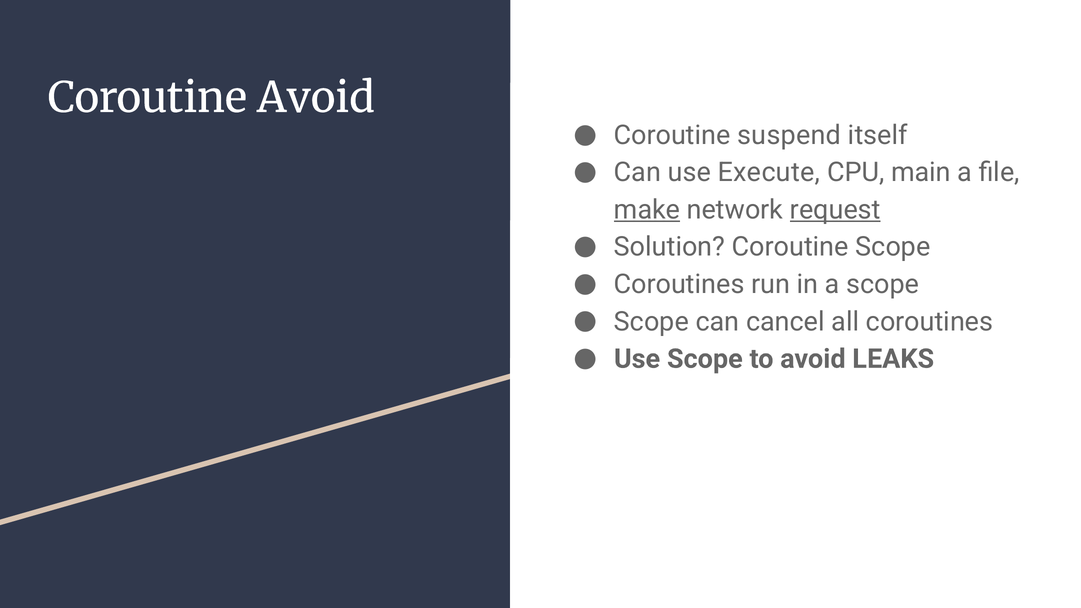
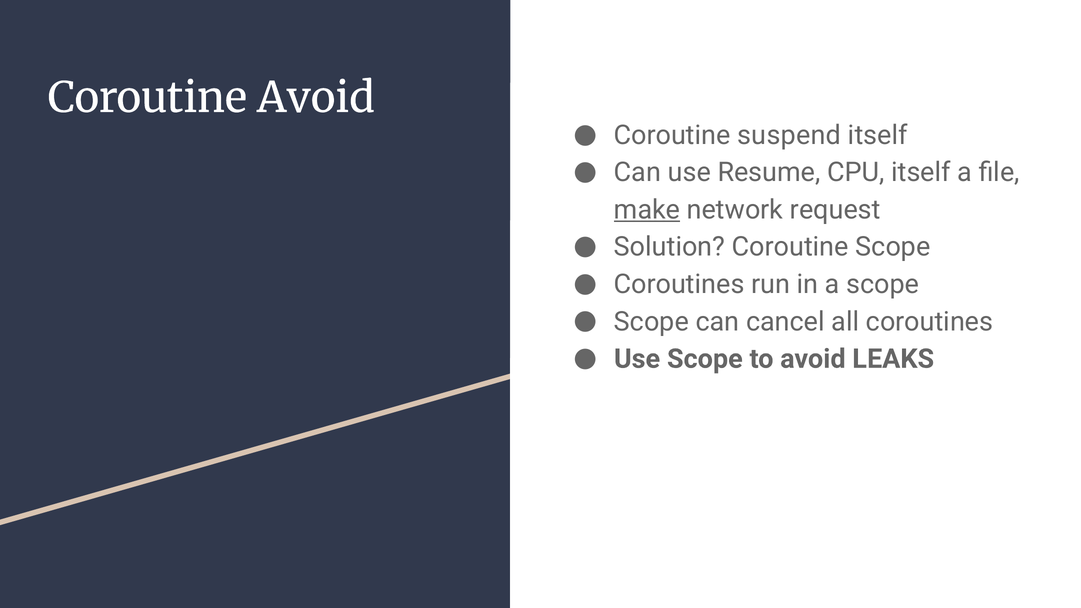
Execute: Execute -> Resume
CPU main: main -> itself
request underline: present -> none
